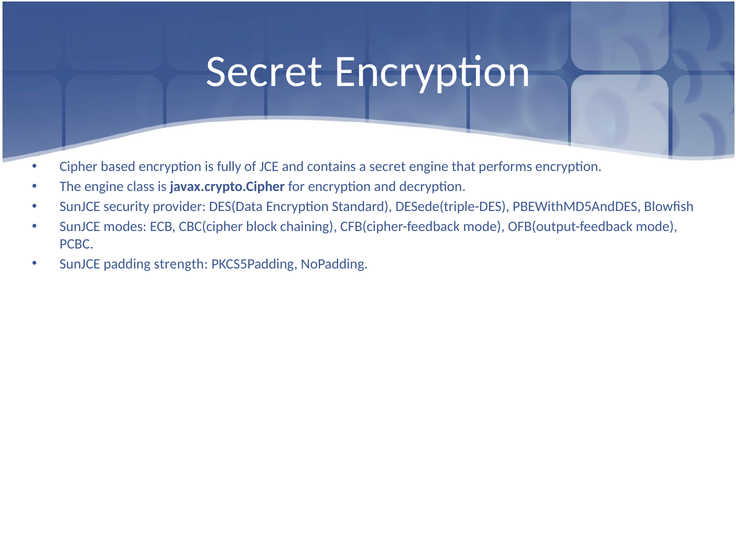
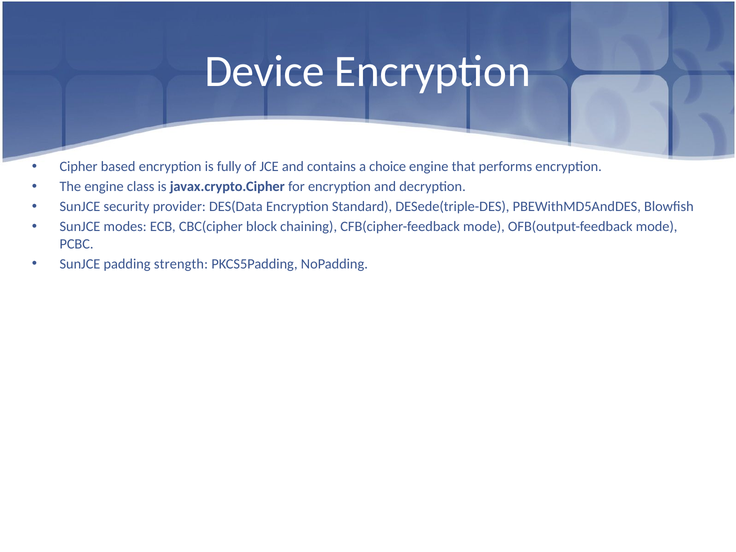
Secret at (264, 71): Secret -> Device
a secret: secret -> choice
